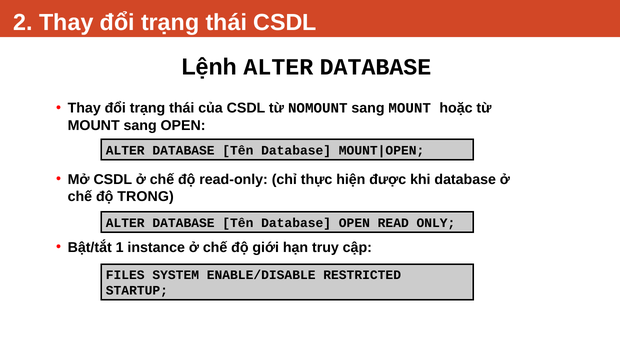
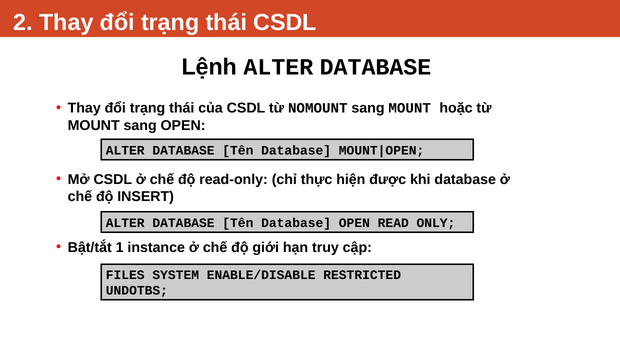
TRONG: TRONG -> INSERT
STARTUP: STARTUP -> UNDOTBS
